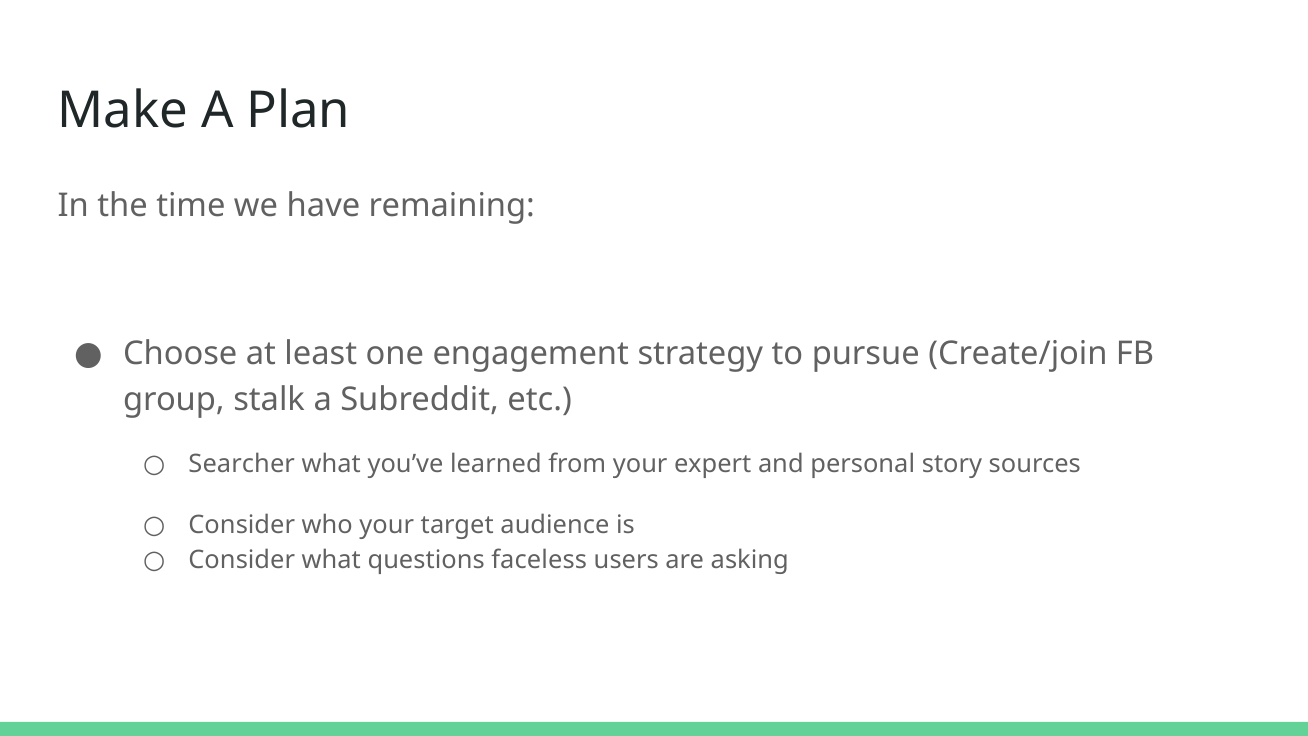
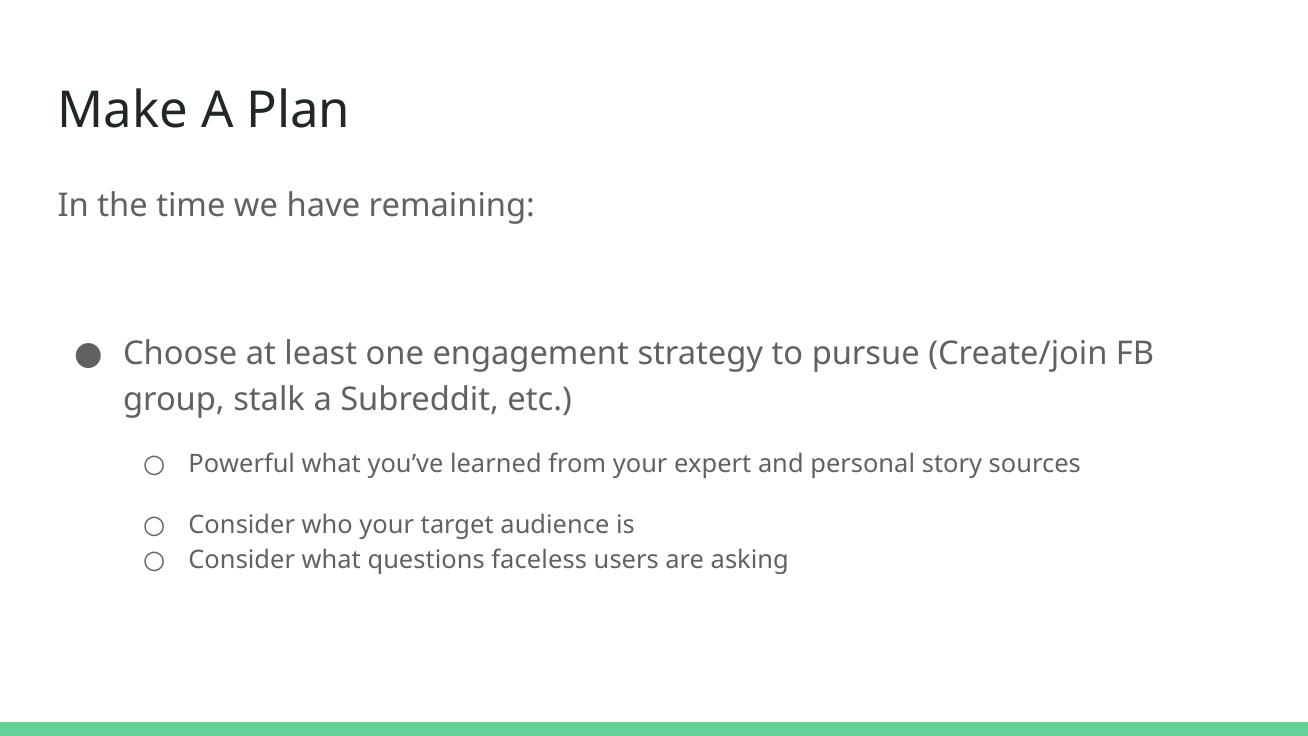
Searcher: Searcher -> Powerful
